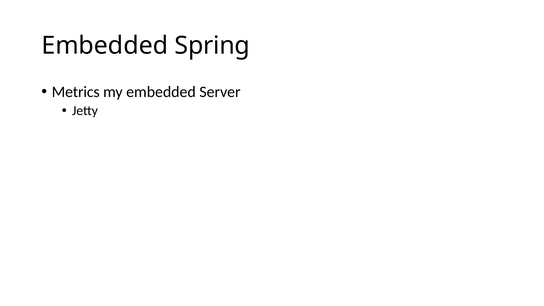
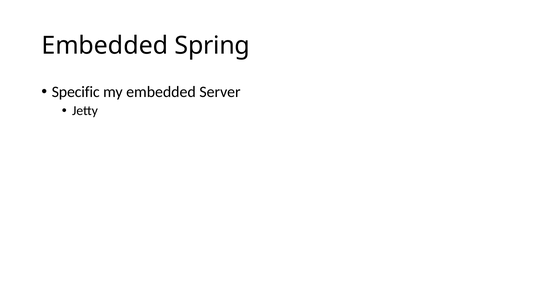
Metrics: Metrics -> Specific
